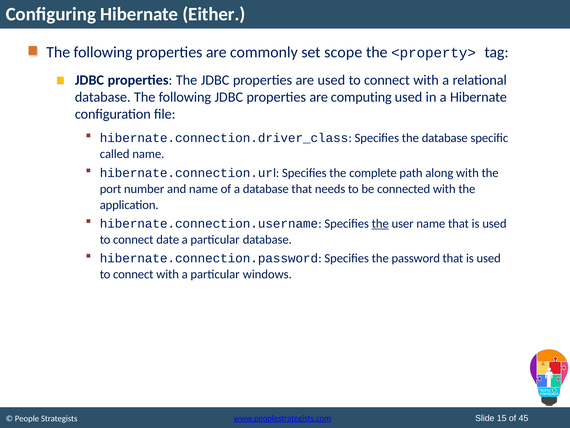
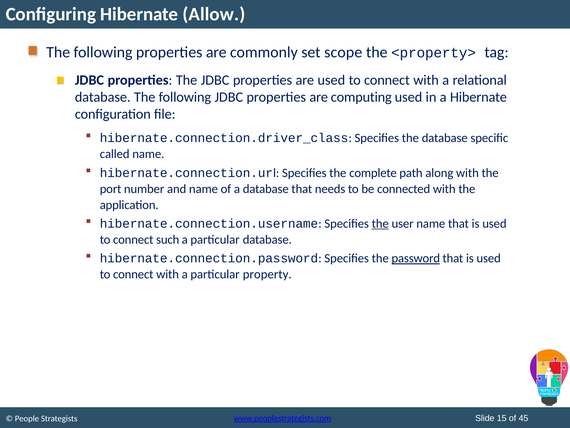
Either: Either -> Allow
date: date -> such
password underline: none -> present
windows: windows -> property
